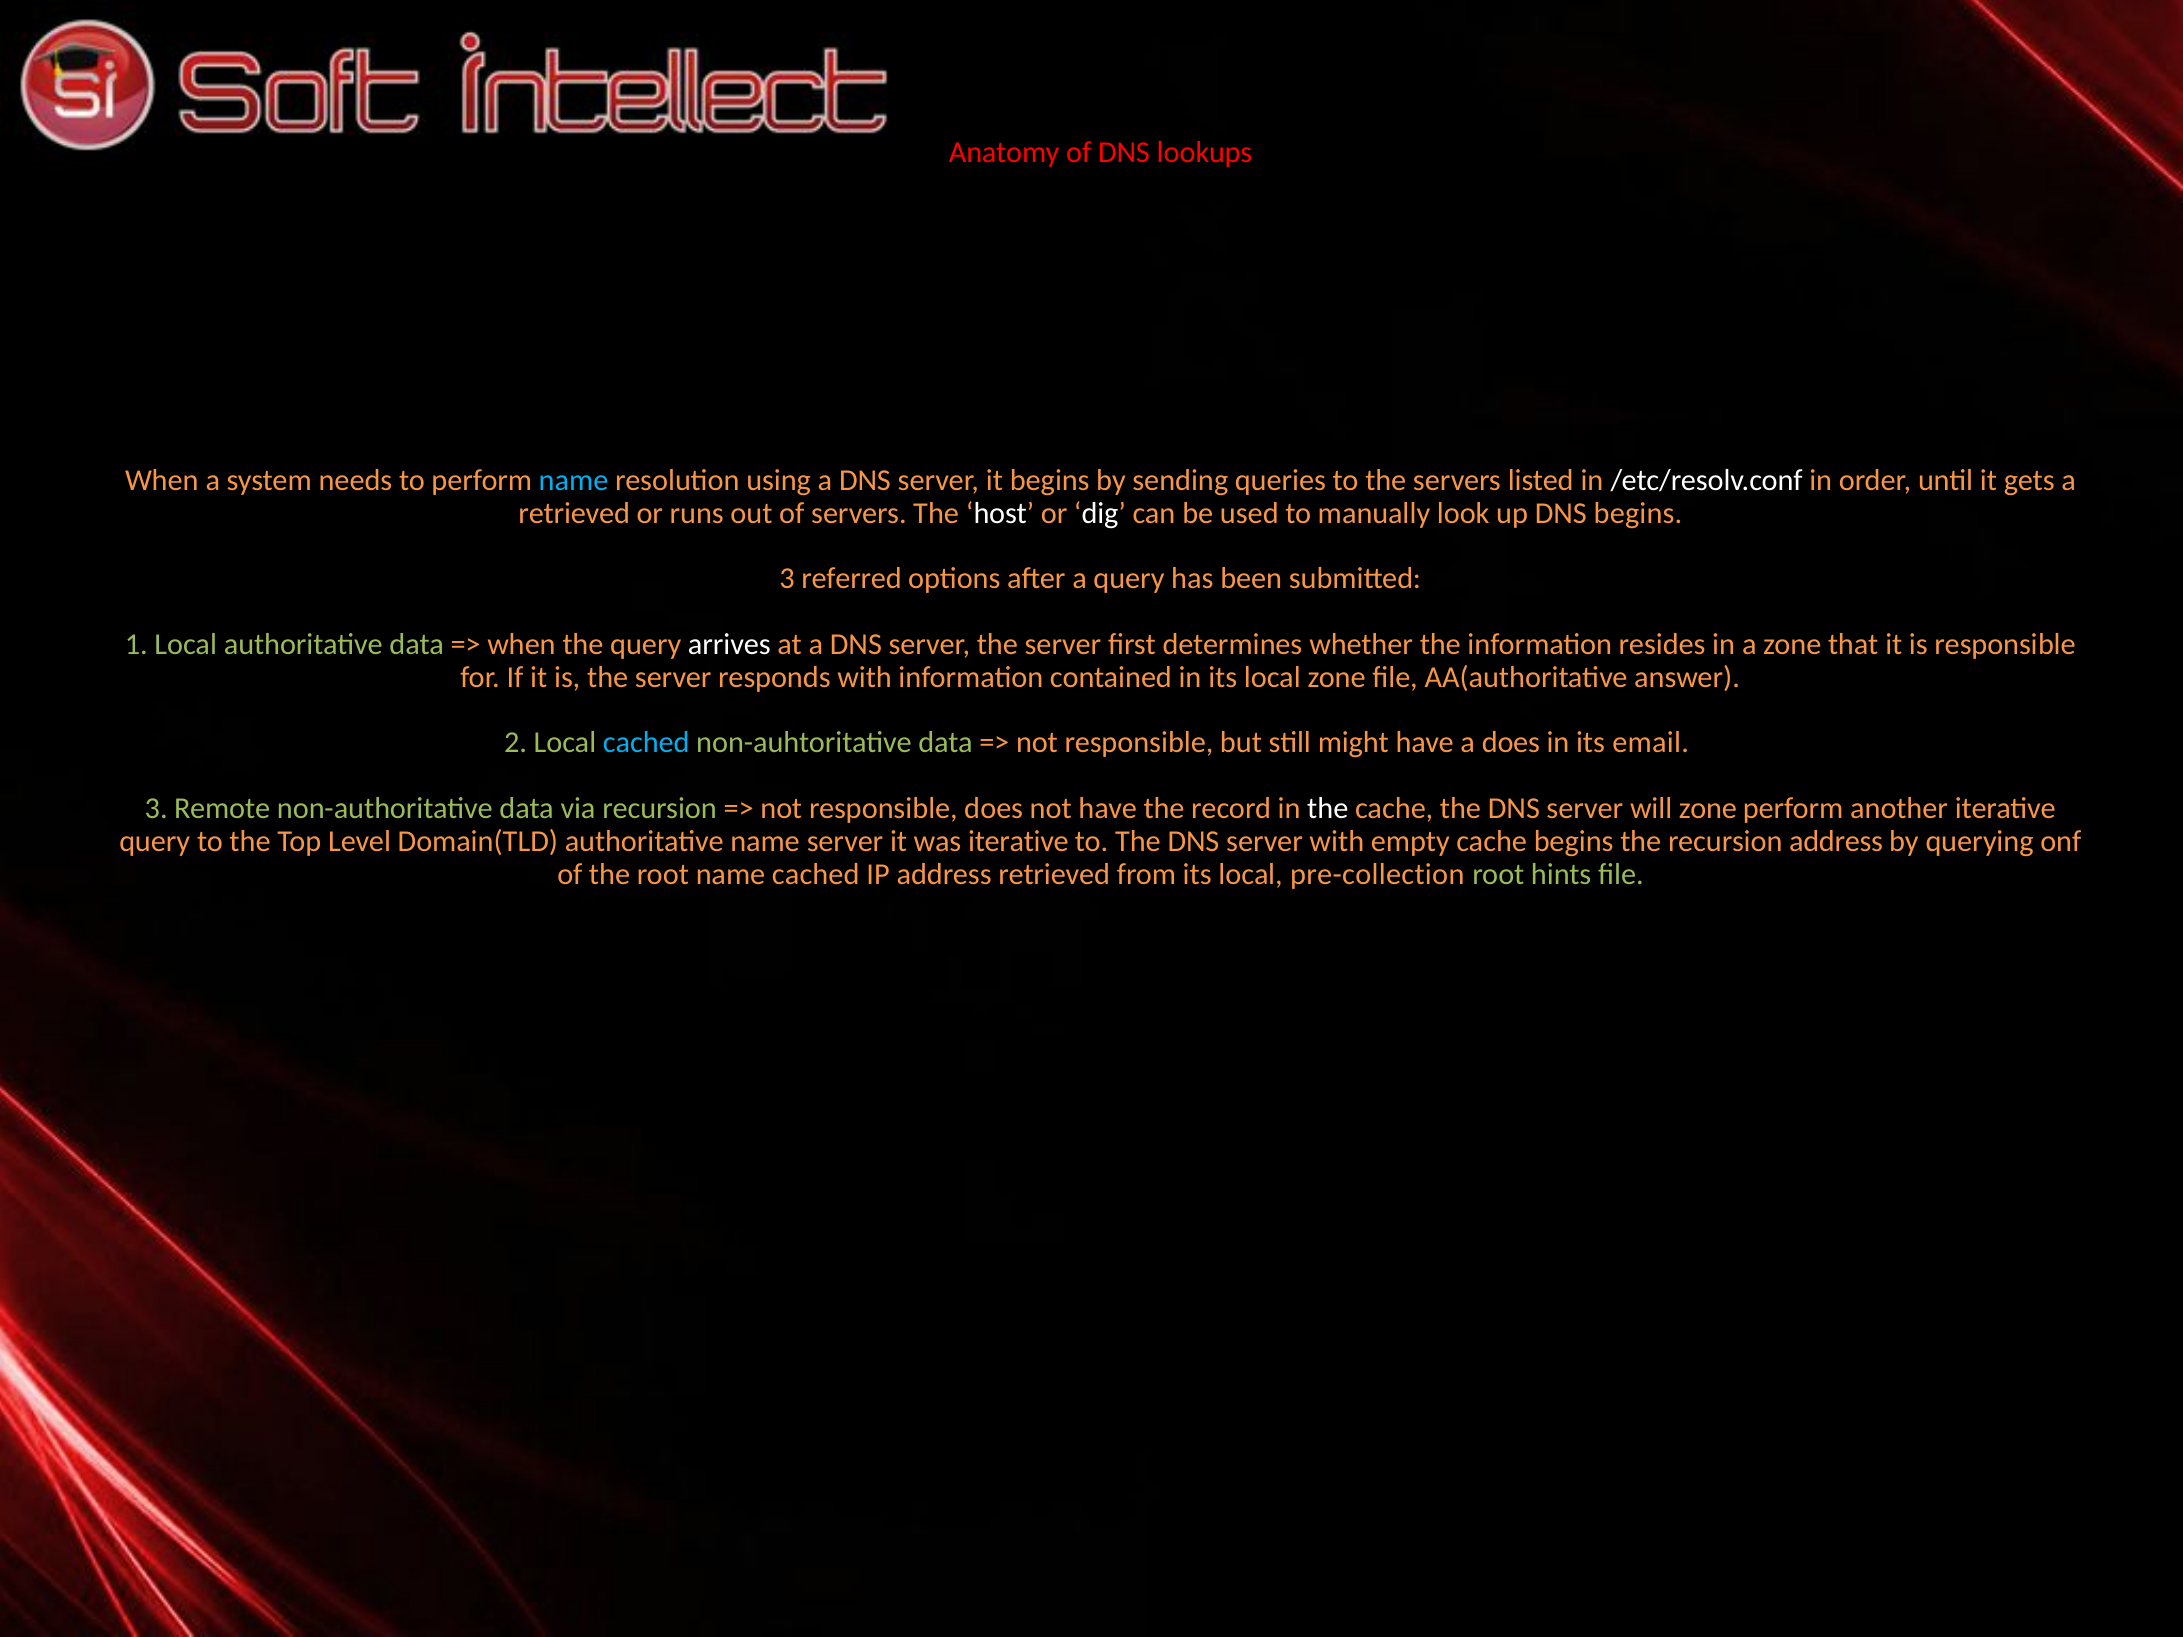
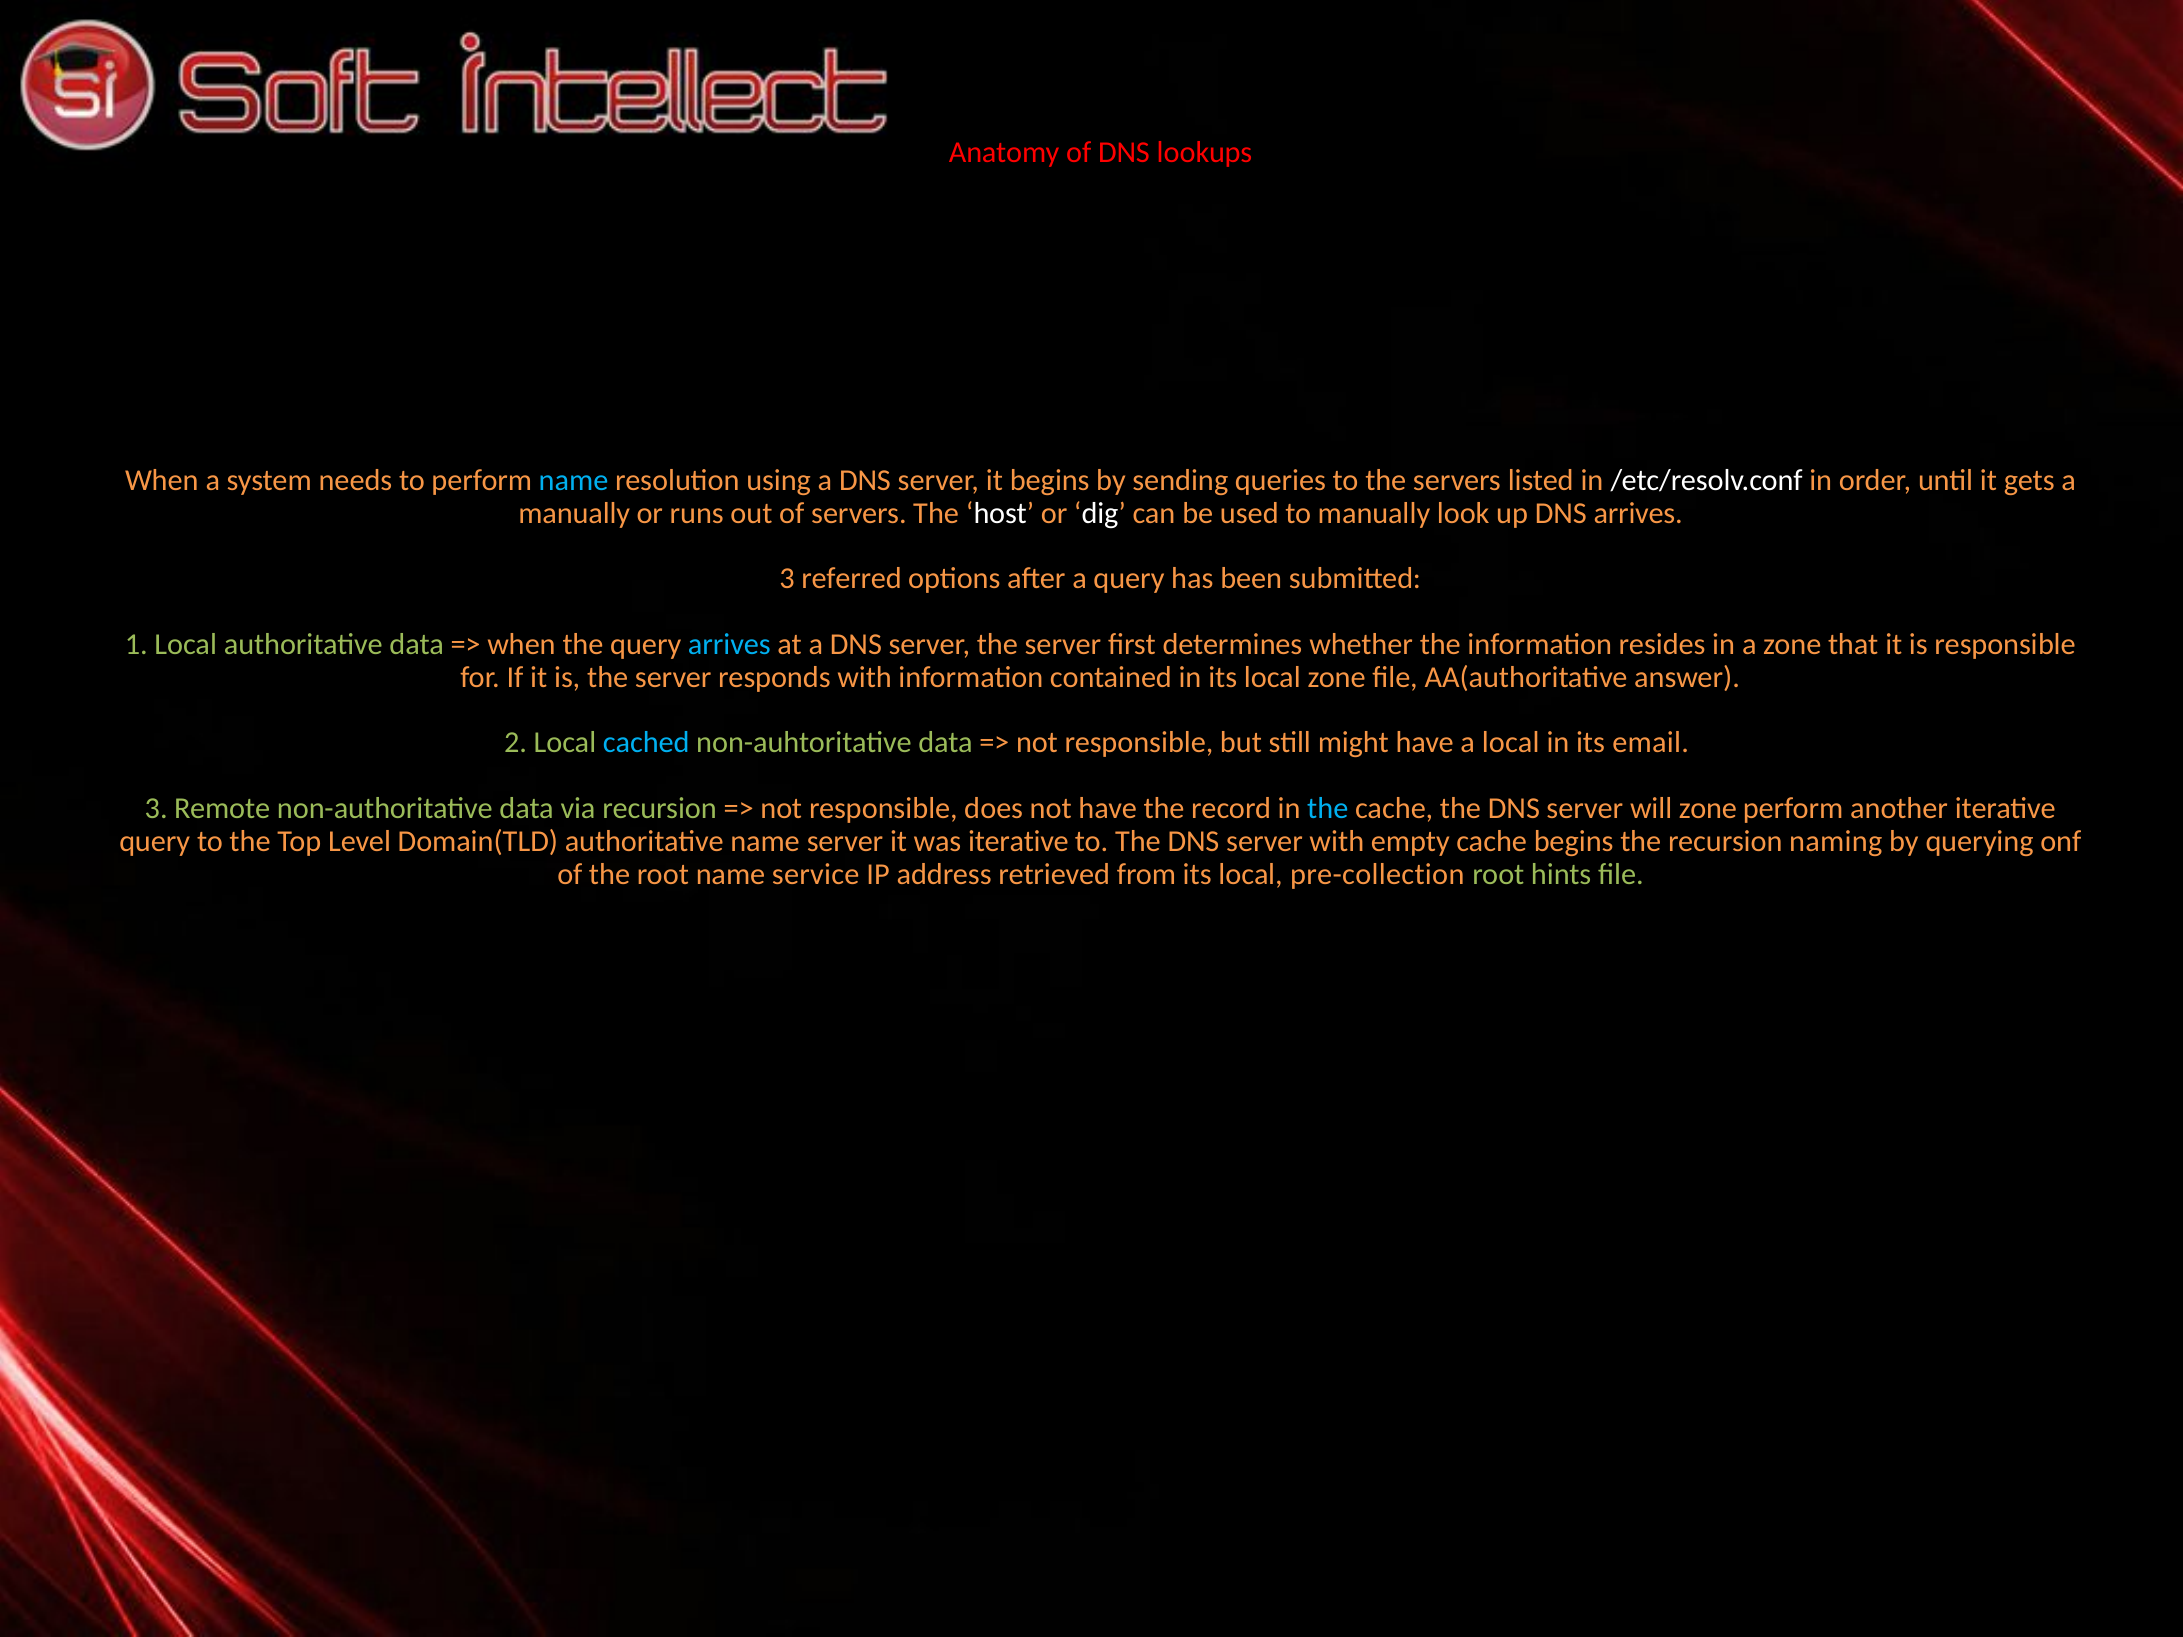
retrieved at (574, 513): retrieved -> manually
DNS begins: begins -> arrives
arrives at (729, 645) colour: white -> light blue
a does: does -> local
the at (1328, 809) colour: white -> light blue
recursion address: address -> naming
name cached: cached -> service
